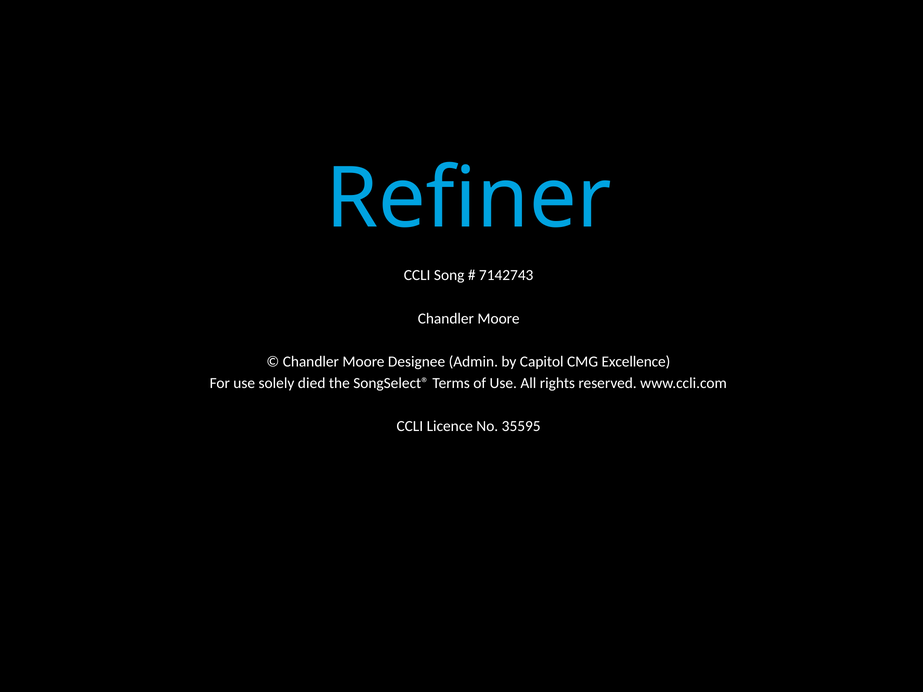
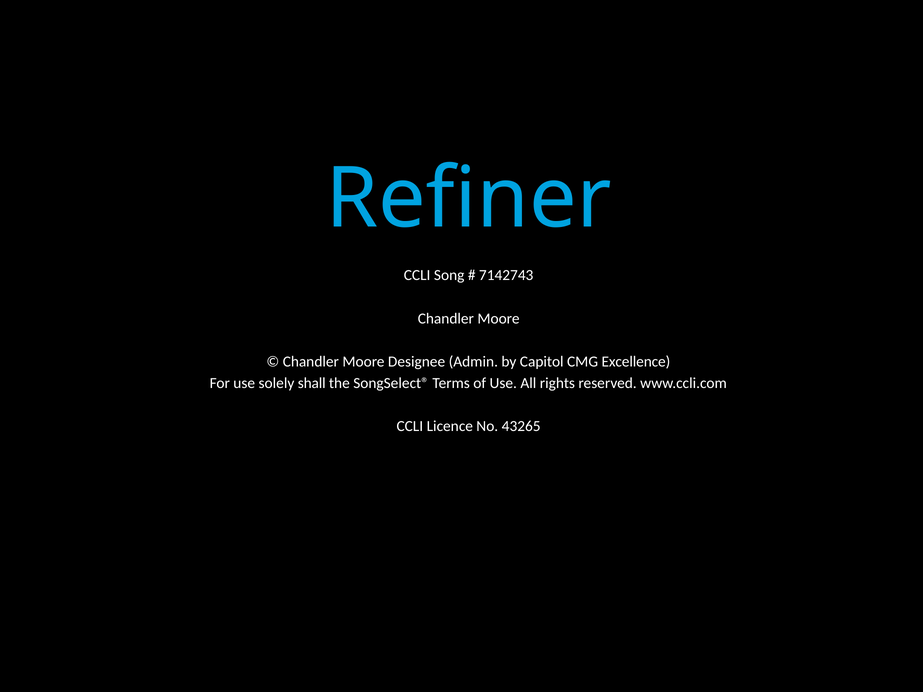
died: died -> shall
35595: 35595 -> 43265
